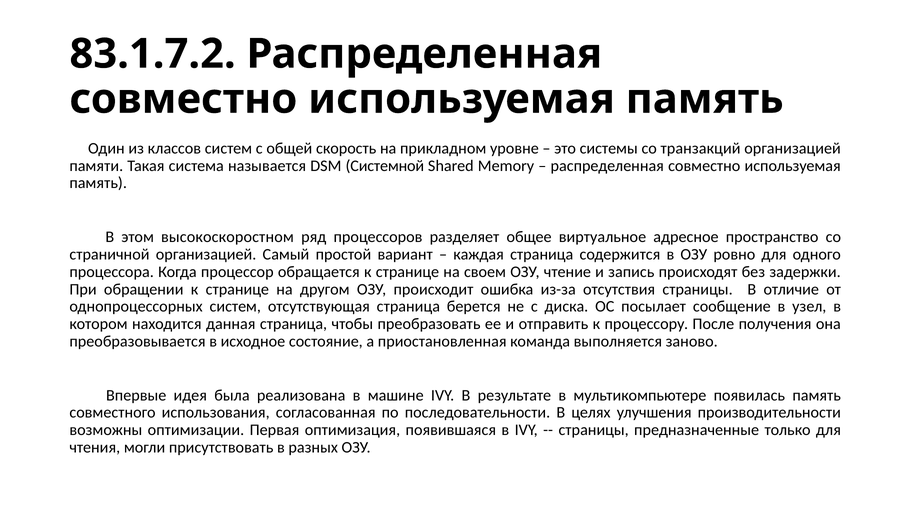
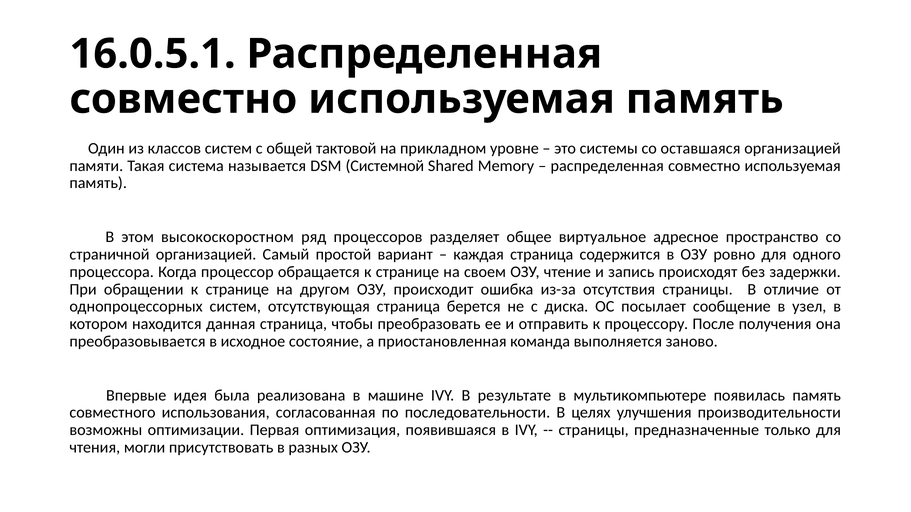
83.1.7.2: 83.1.7.2 -> 16.0.5.1
скорость: скорость -> тактовой
транзакций: транзакций -> оставшаяся
